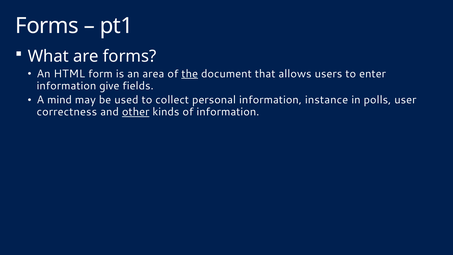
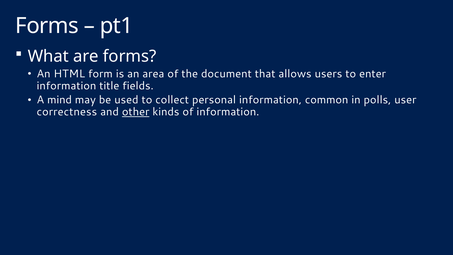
the underline: present -> none
give: give -> title
instance: instance -> common
